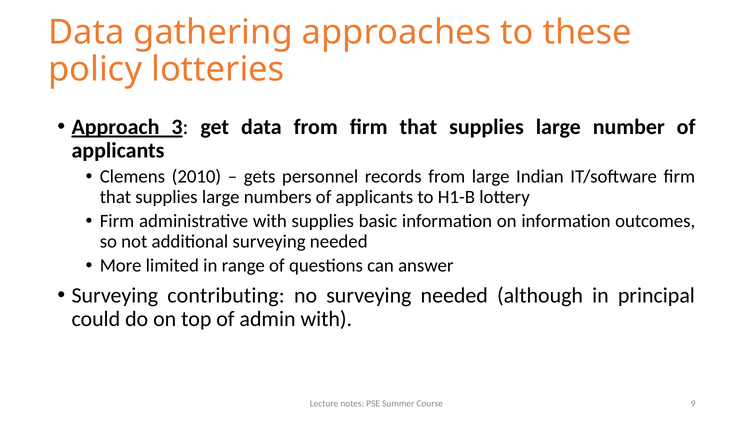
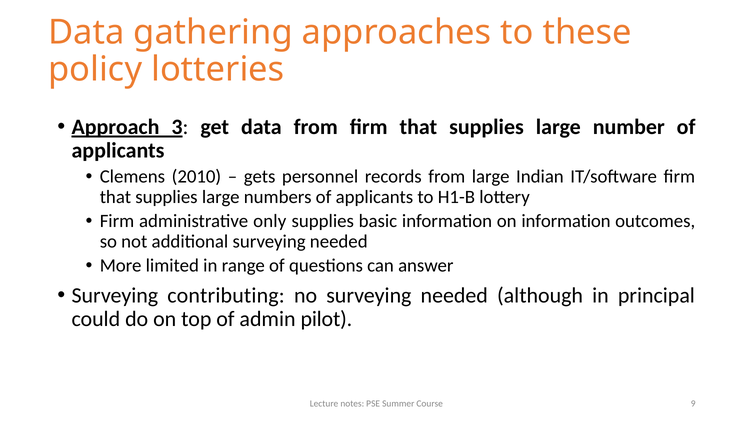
administrative with: with -> only
admin with: with -> pilot
